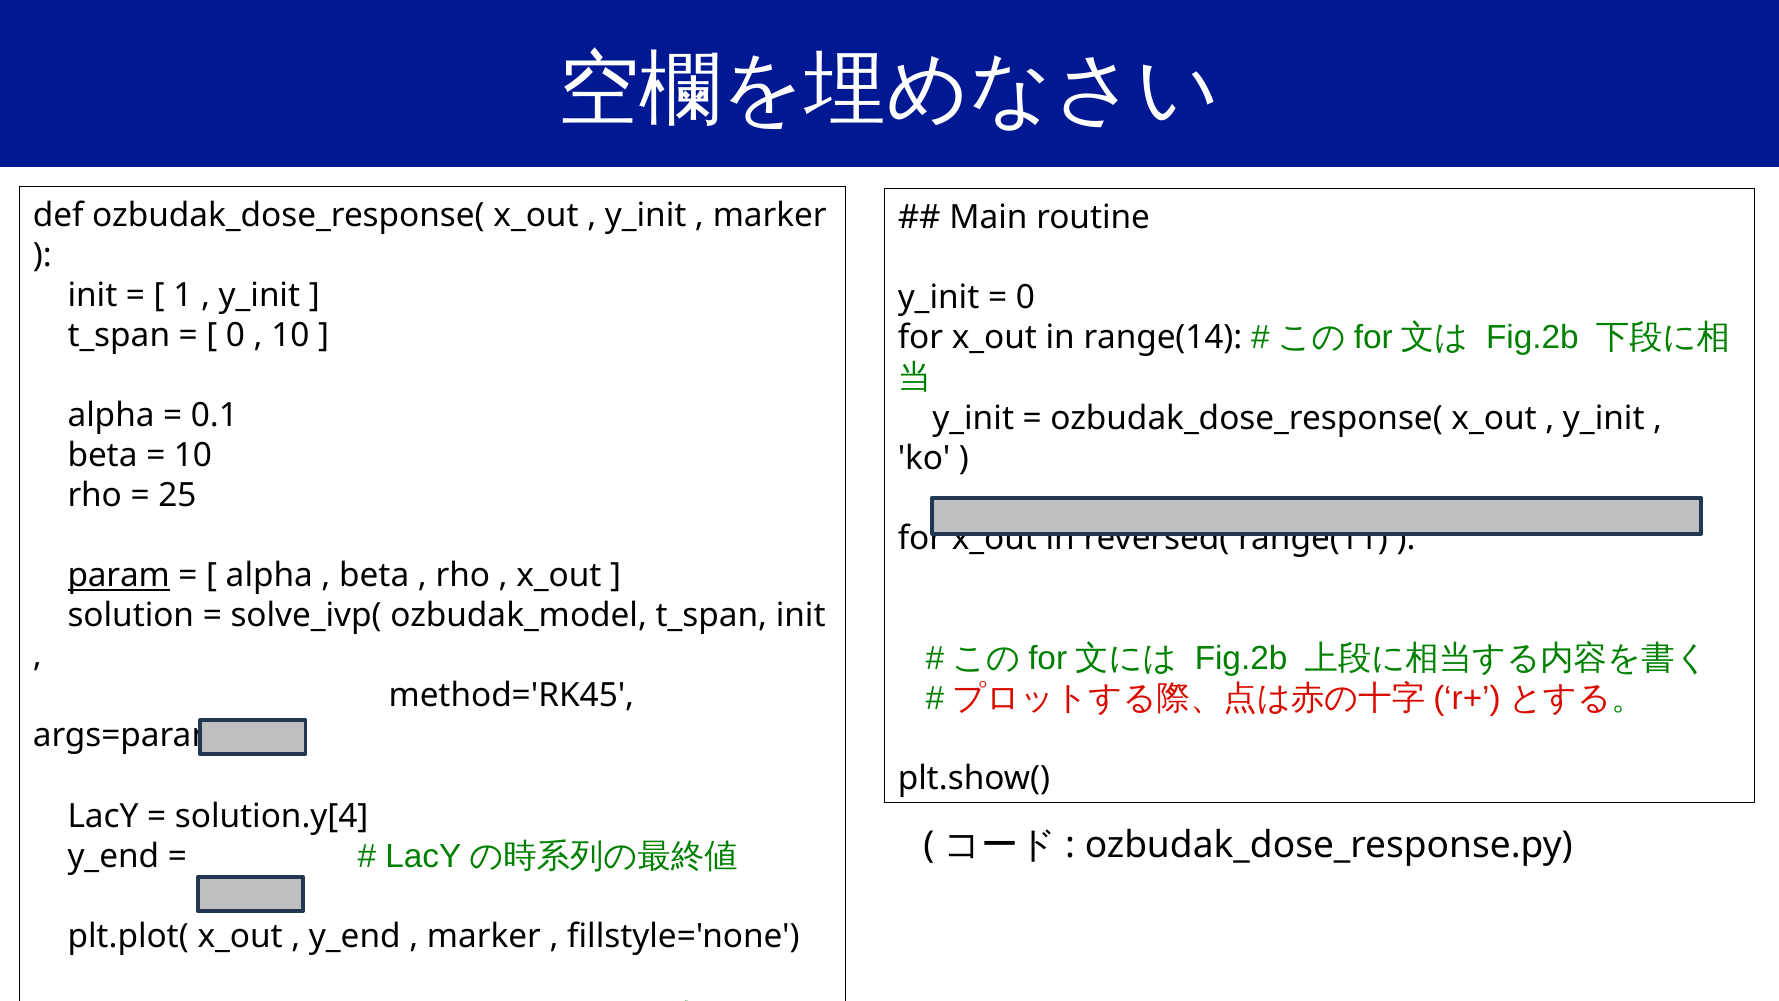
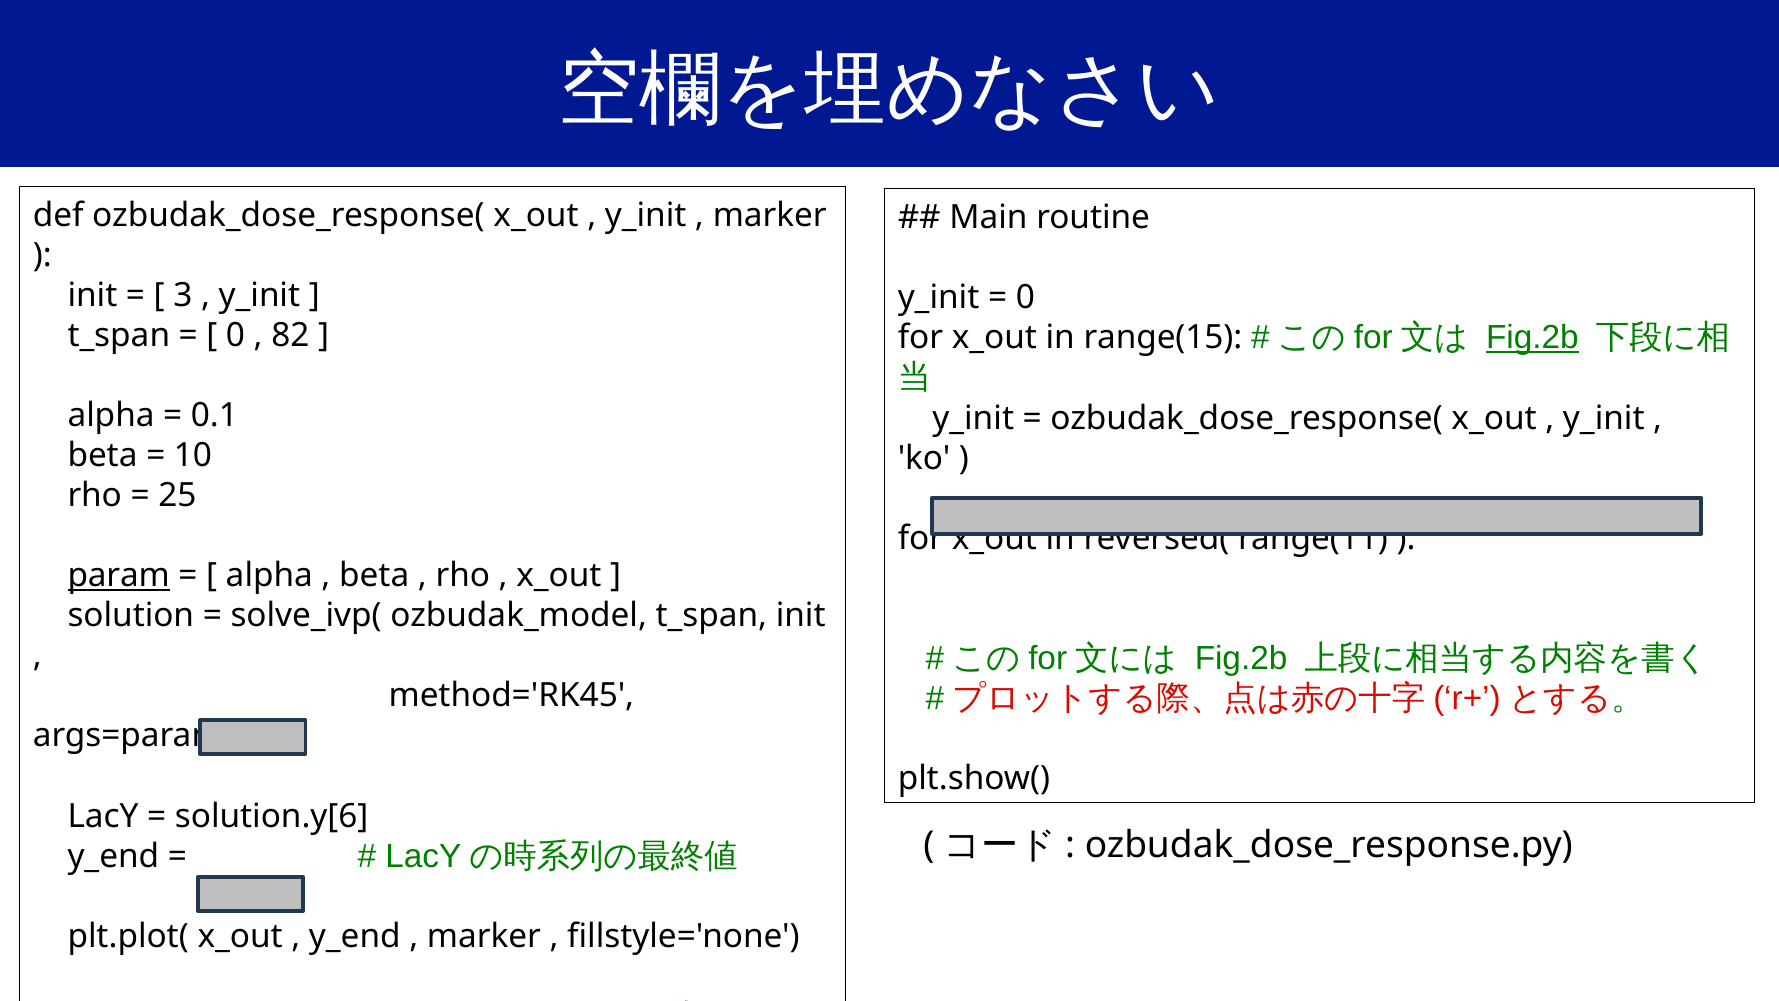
1: 1 -> 3
10 at (290, 335): 10 -> 82
range(14: range(14 -> range(15
Fig.2b at (1532, 338) underline: none -> present
solution.y[4: solution.y[4 -> solution.y[6
